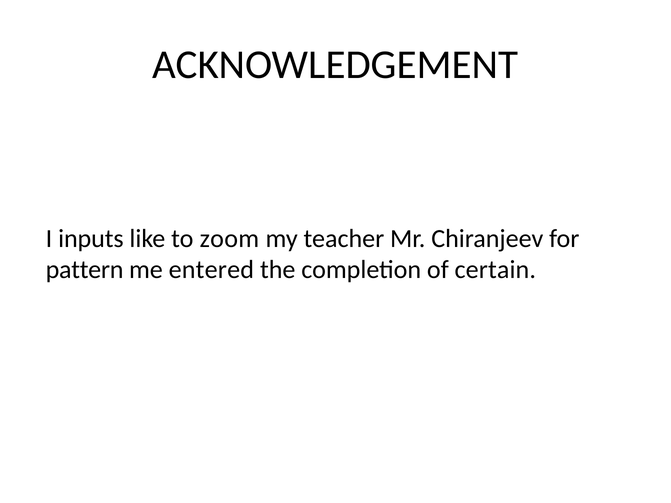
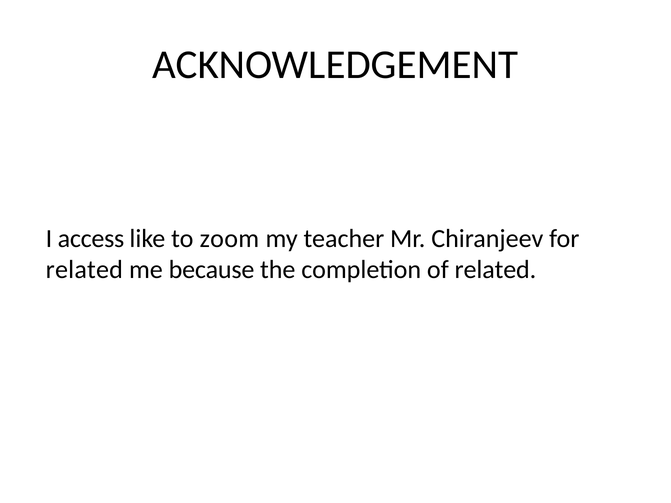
inputs: inputs -> access
pattern at (85, 270): pattern -> related
entered: entered -> because
of certain: certain -> related
